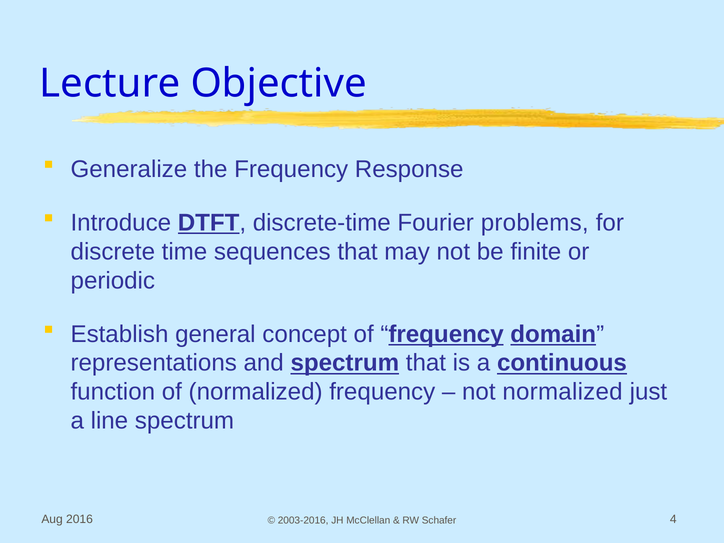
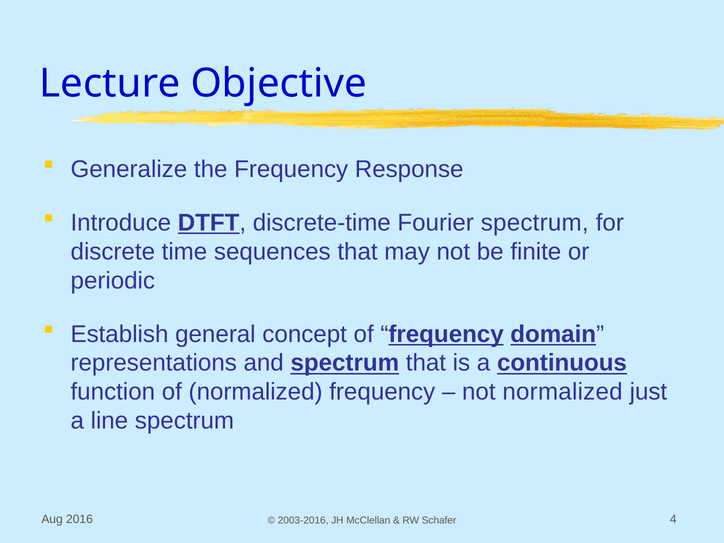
Fourier problems: problems -> spectrum
